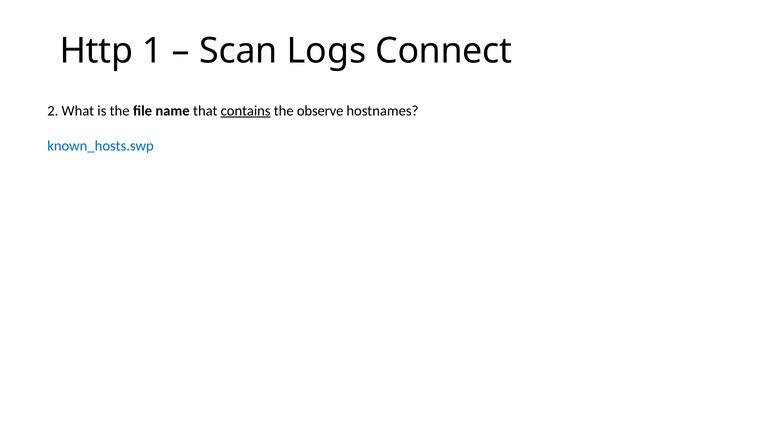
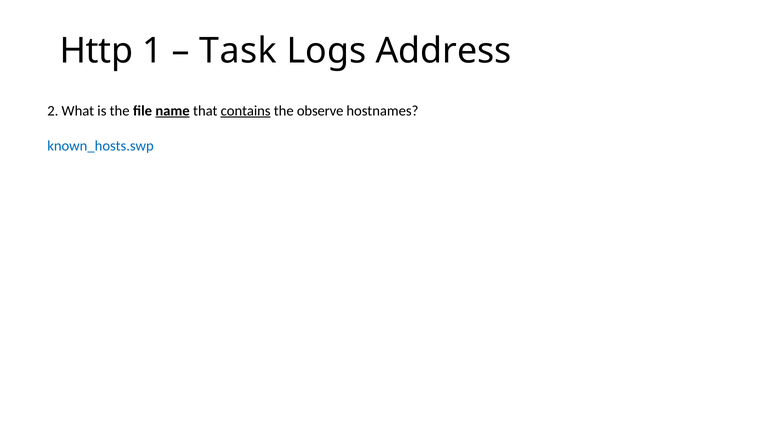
Scan: Scan -> Task
Connect: Connect -> Address
name underline: none -> present
